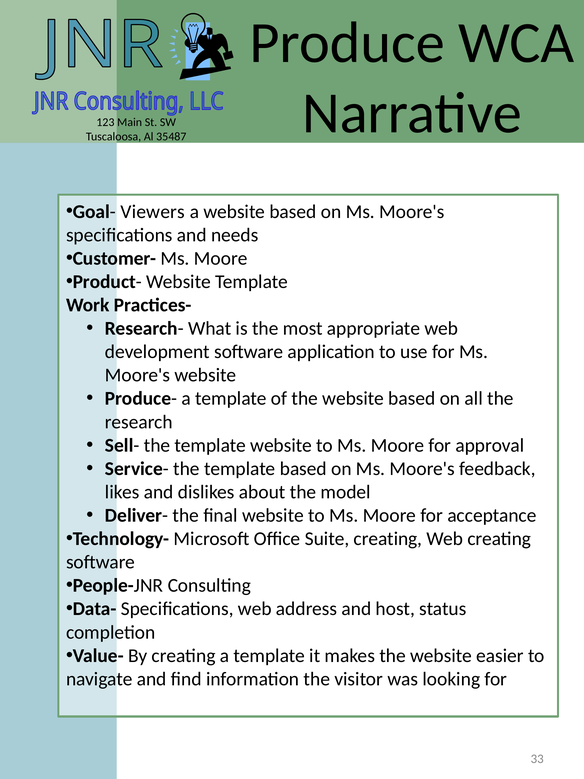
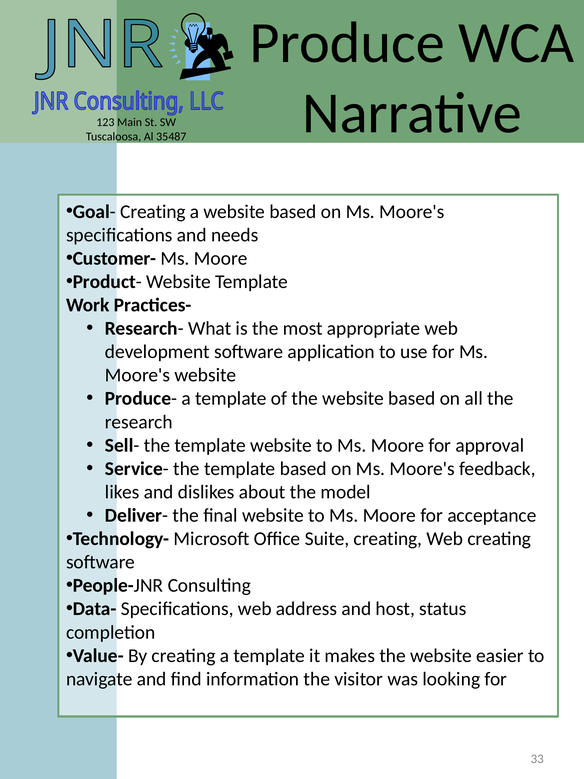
Goal- Viewers: Viewers -> Creating
